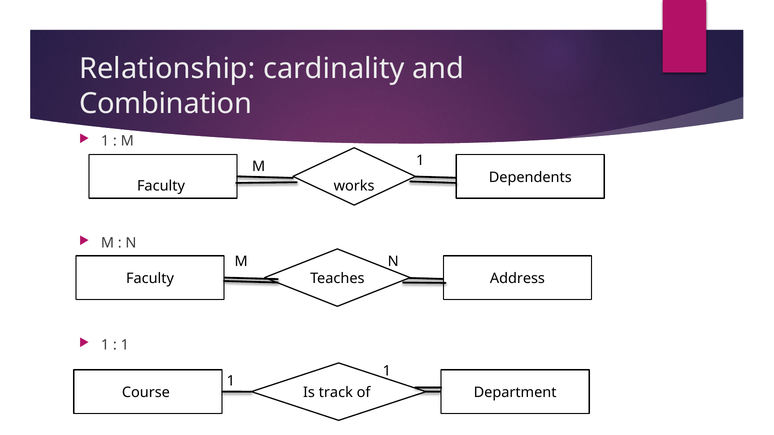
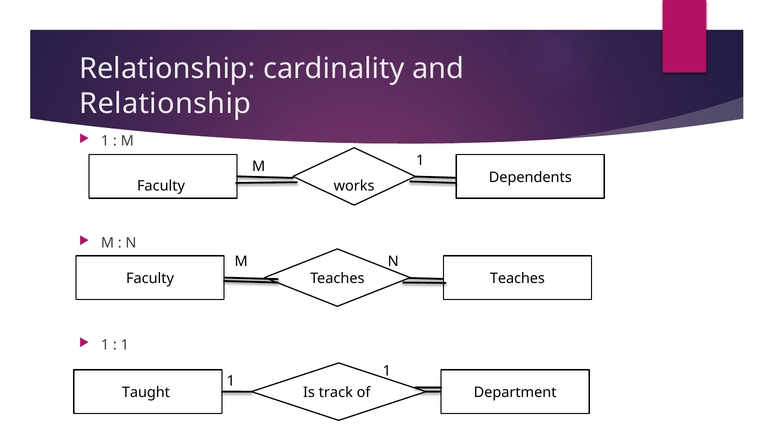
Combination at (166, 104): Combination -> Relationship
Faculty Address: Address -> Teaches
Course: Course -> Taught
